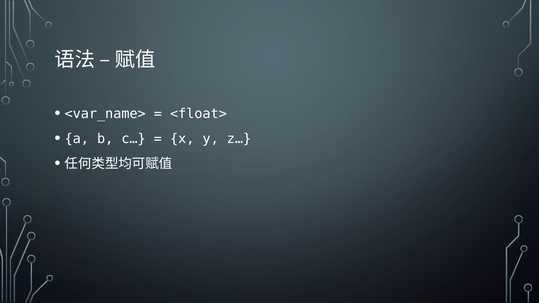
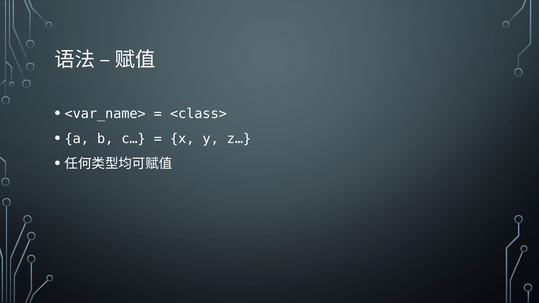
<float>: <float> -> <class>
